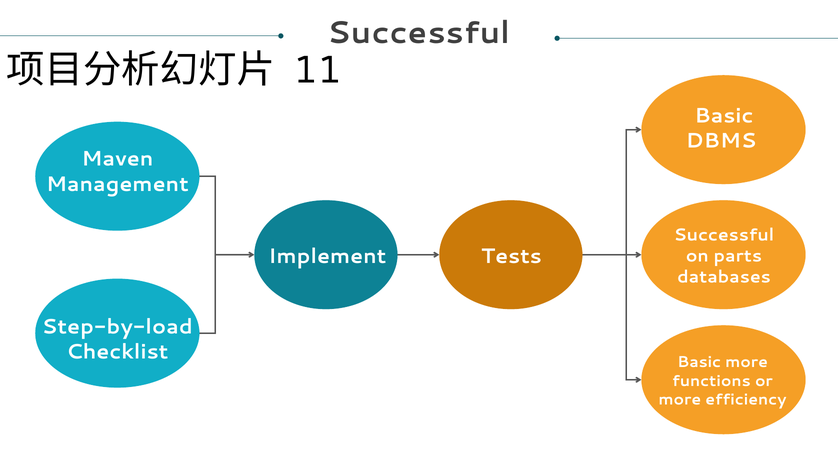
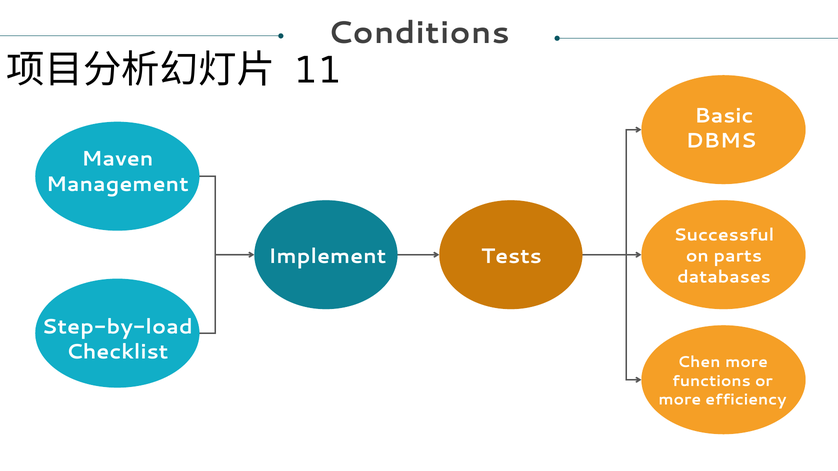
Successful at (419, 33): Successful -> Conditions
Basic at (699, 362): Basic -> Chen
